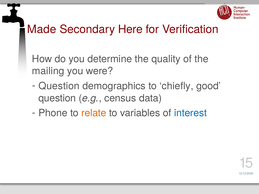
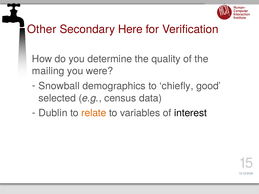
Made: Made -> Other
Question at (59, 86): Question -> Snowball
question at (57, 98): question -> selected
Phone: Phone -> Dublin
interest colour: blue -> black
